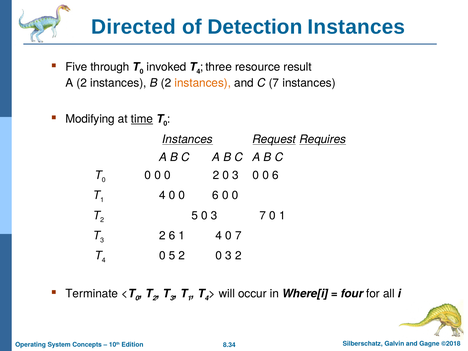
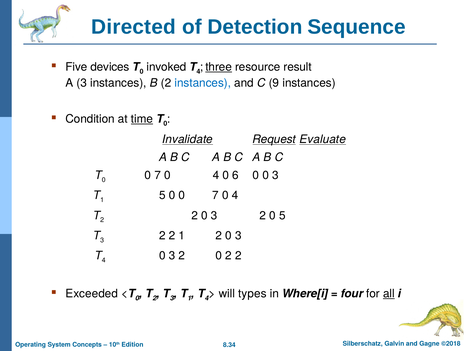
Detection Instances: Instances -> Sequence
through: through -> devices
three underline: none -> present
A 2: 2 -> 3
instances at (203, 83) colour: orange -> blue
C 7: 7 -> 9
Modifying: Modifying -> Condition
Instances at (188, 139): Instances -> Invalidate
Requires: Requires -> Evaluate
0 at (158, 175): 0 -> 7
2 at (216, 175): 2 -> 4
3 at (236, 175): 3 -> 6
6 at (275, 175): 6 -> 3
4 at (162, 195): 4 -> 5
6 at (216, 195): 6 -> 7
0 at (235, 195): 0 -> 4
5 at (195, 216): 5 -> 2
7 at (263, 216): 7 -> 2
0 1: 1 -> 5
3 2 6: 6 -> 2
4 at (219, 236): 4 -> 2
7 at (238, 236): 7 -> 3
5 at (172, 256): 5 -> 3
3 at (229, 256): 3 -> 2
Terminate: Terminate -> Exceeded
occur: occur -> types
all underline: none -> present
